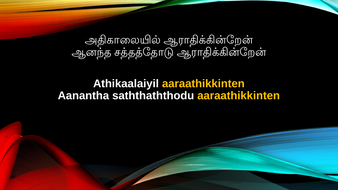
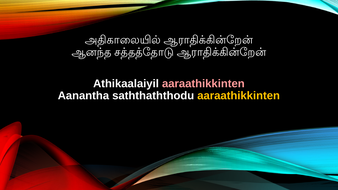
aaraathikkinten at (203, 84) colour: yellow -> pink
